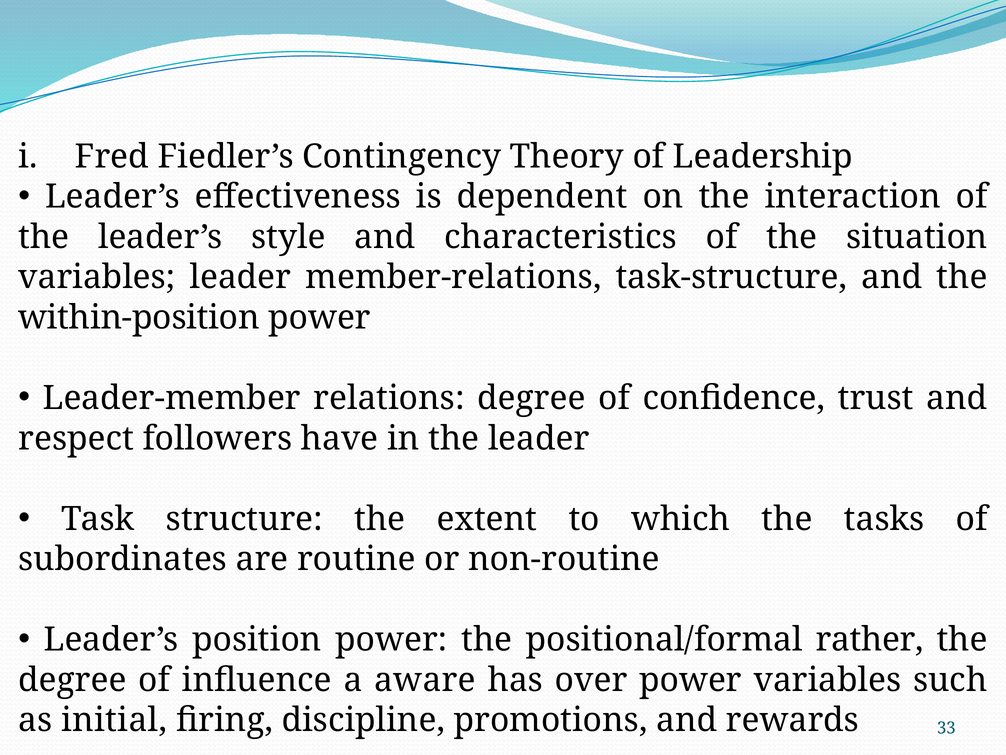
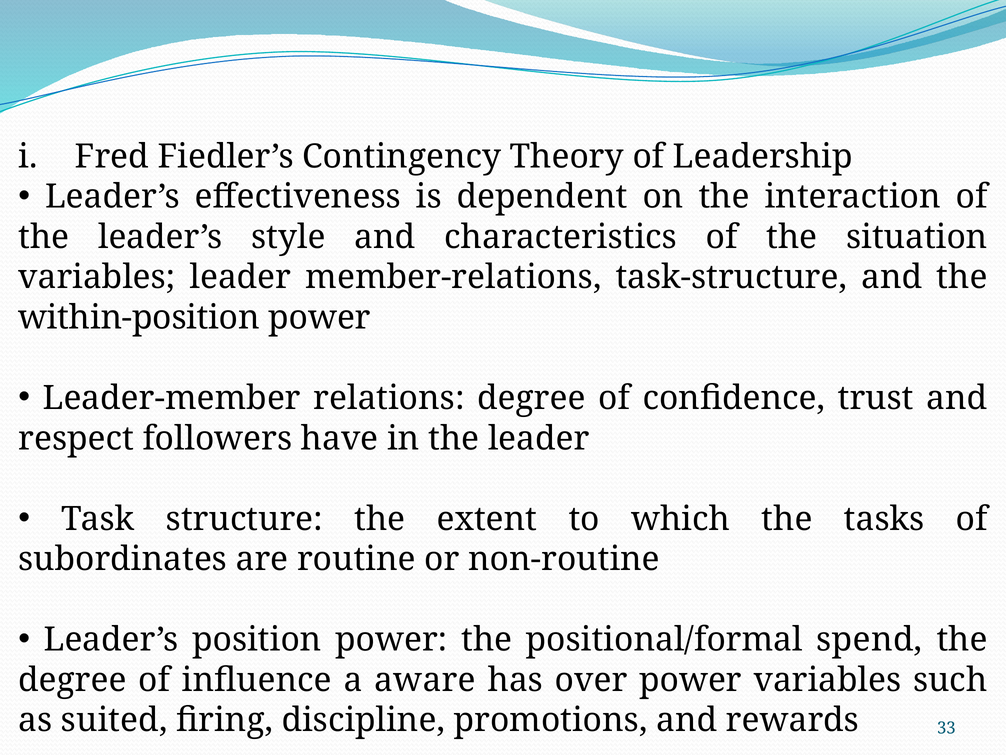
rather: rather -> spend
initial: initial -> suited
